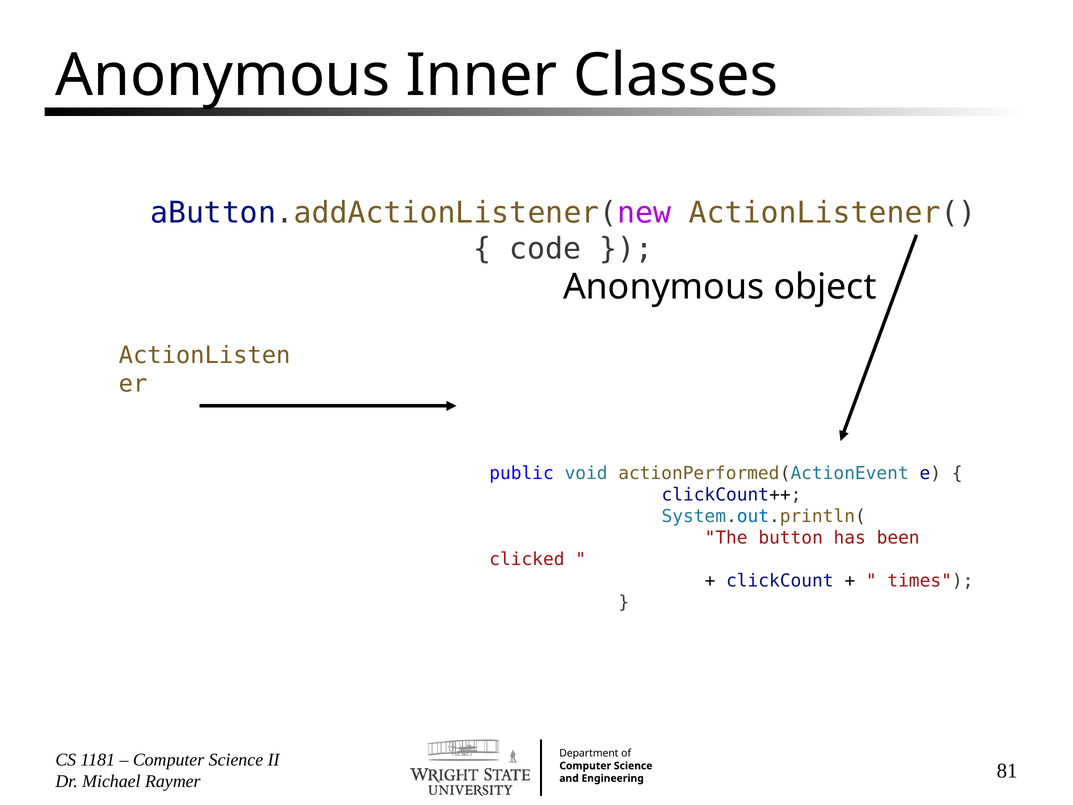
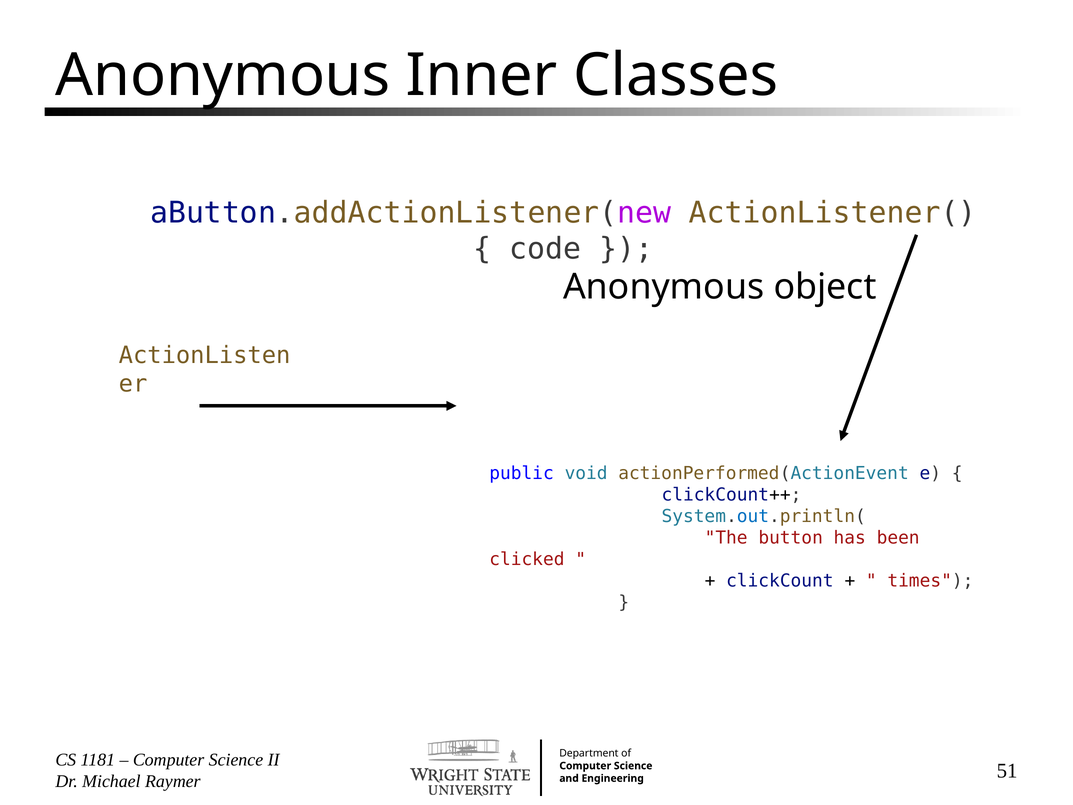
81: 81 -> 51
